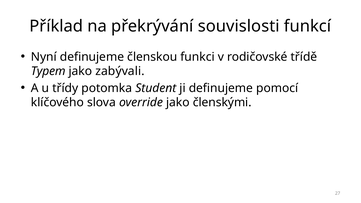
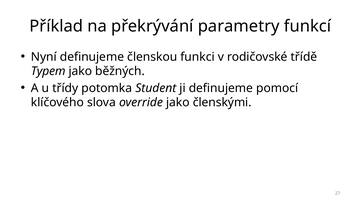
souvislosti: souvislosti -> parametry
zabývali: zabývali -> běžných
